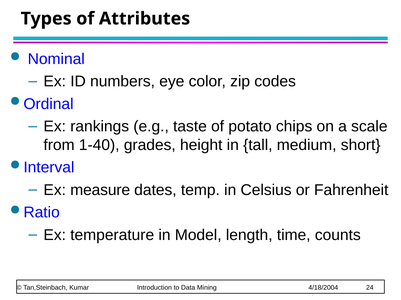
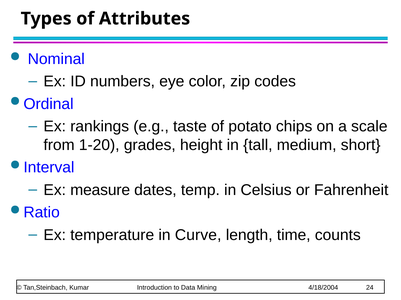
1-40: 1-40 -> 1-20
Model: Model -> Curve
